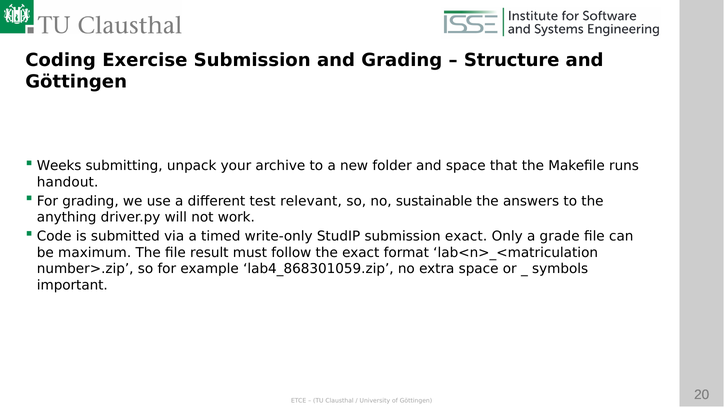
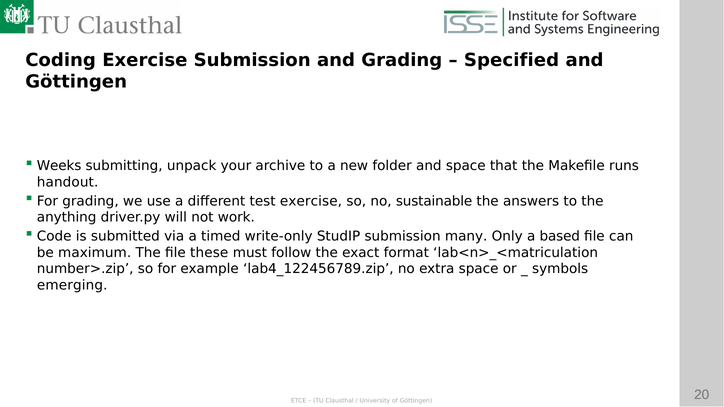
Structure: Structure -> Specified
test relevant: relevant -> exercise
submission exact: exact -> many
grade: grade -> based
result: result -> these
lab4_868301059.zip: lab4_868301059.zip -> lab4_122456789.zip
important: important -> emerging
